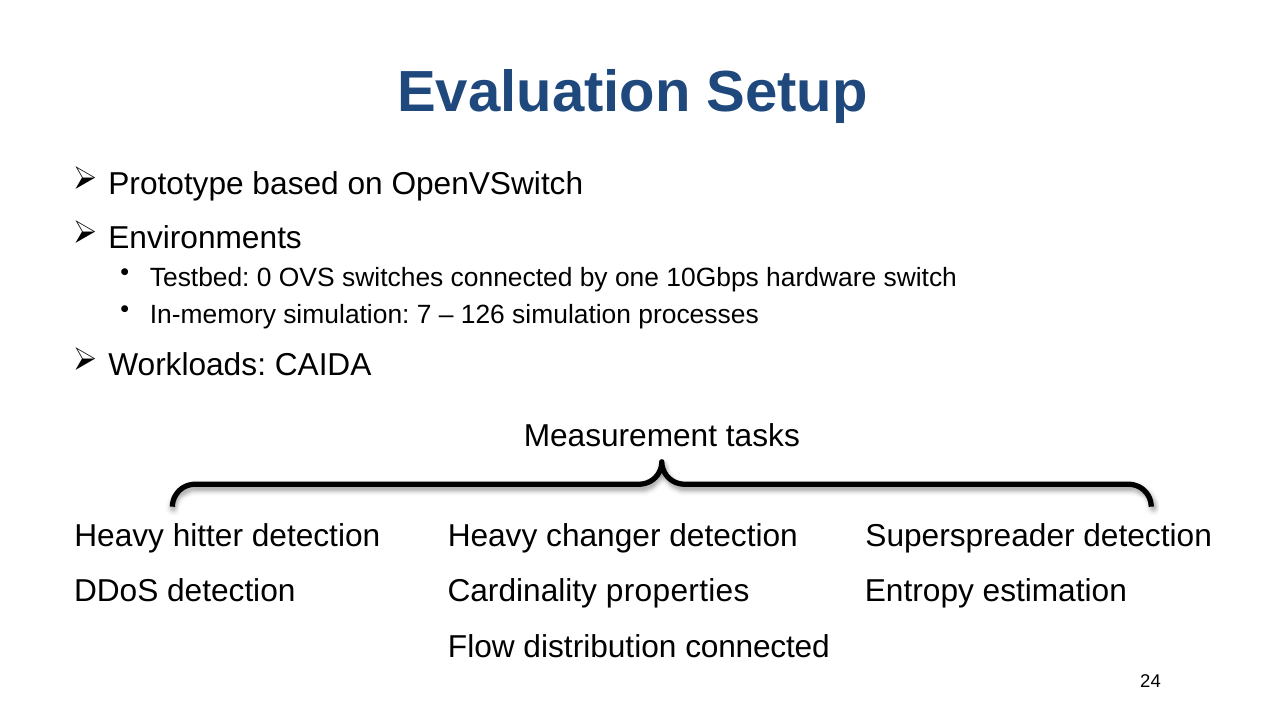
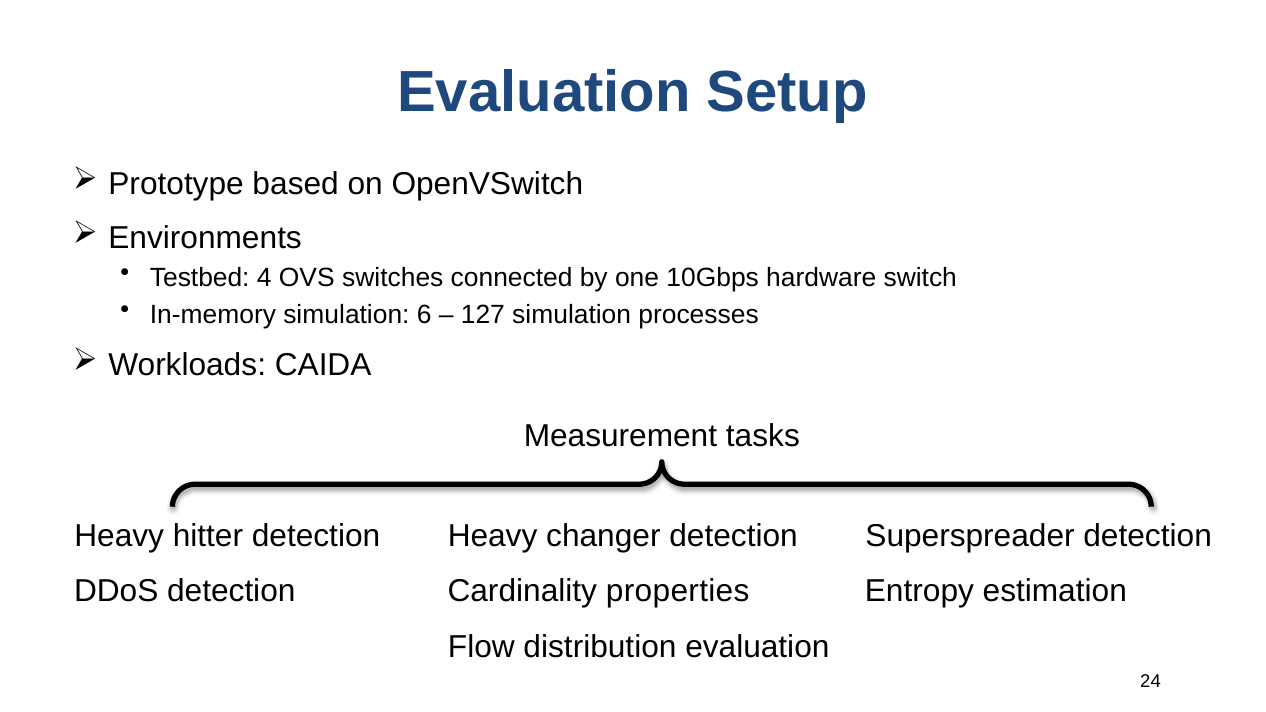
0: 0 -> 4
7: 7 -> 6
126: 126 -> 127
distribution connected: connected -> evaluation
